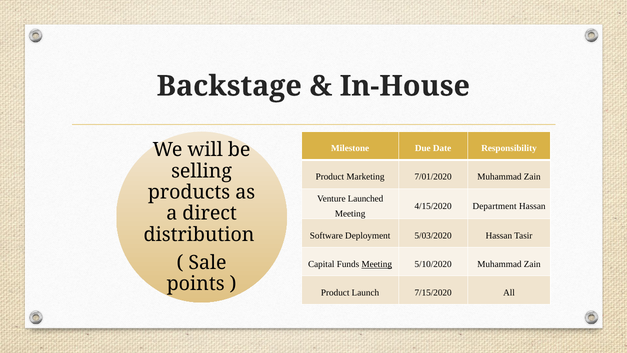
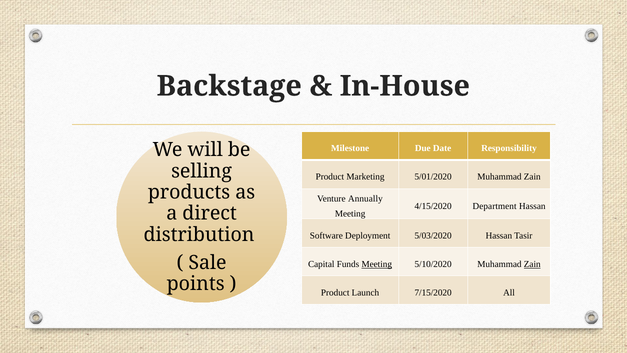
7/01/2020: 7/01/2020 -> 5/01/2020
Launched: Launched -> Annually
Zain at (532, 264) underline: none -> present
